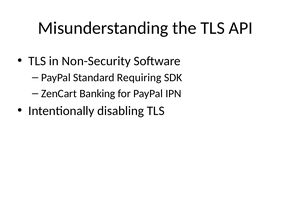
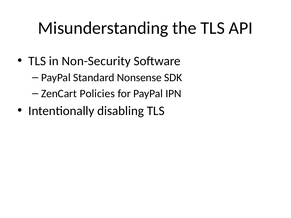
Requiring: Requiring -> Nonsense
Banking: Banking -> Policies
